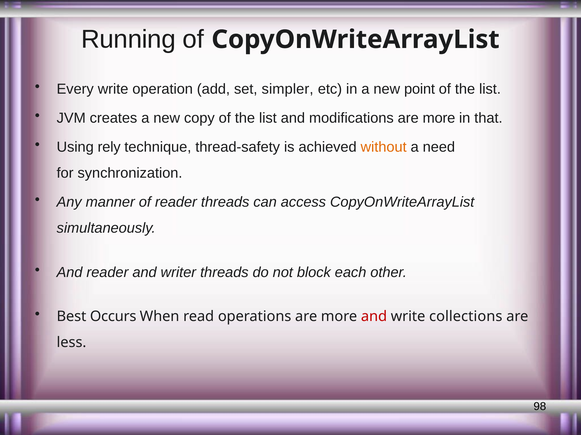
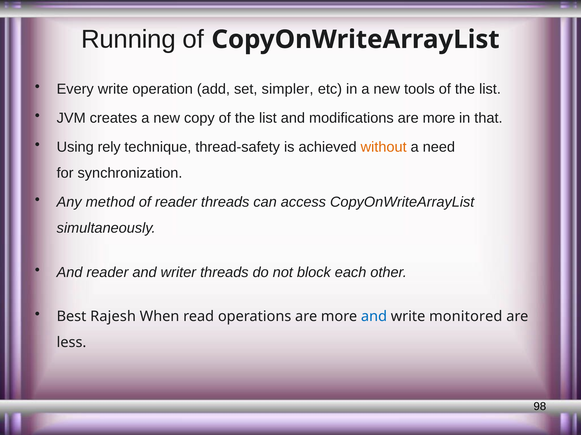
point: point -> tools
manner: manner -> method
Occurs: Occurs -> Rajesh
and at (374, 317) colour: red -> blue
collections: collections -> monitored
